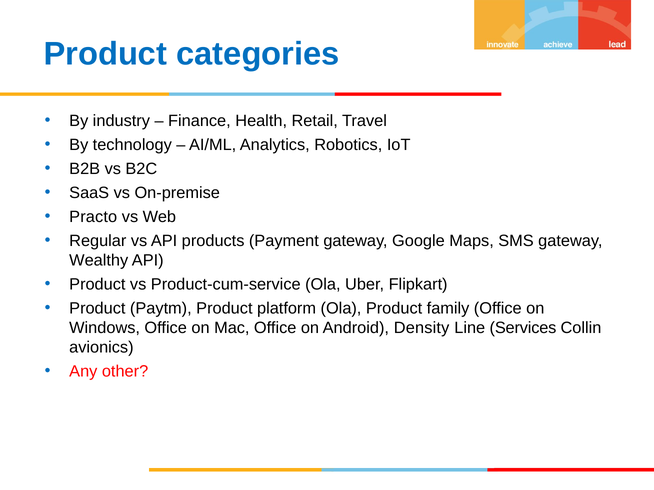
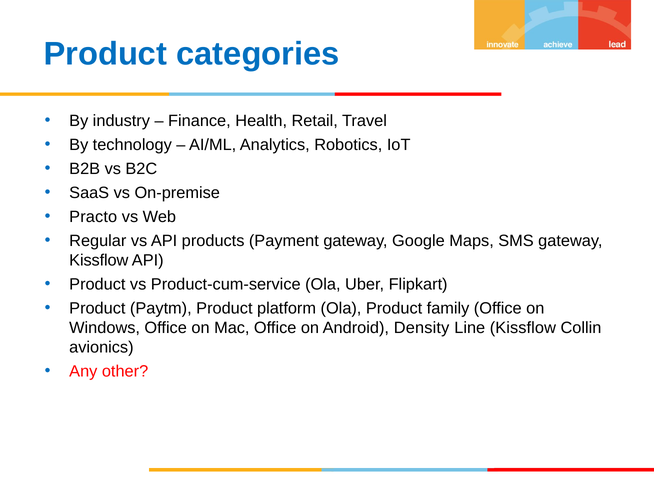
Wealthy at (99, 261): Wealthy -> Kissflow
Line Services: Services -> Kissflow
